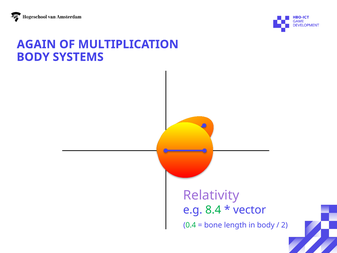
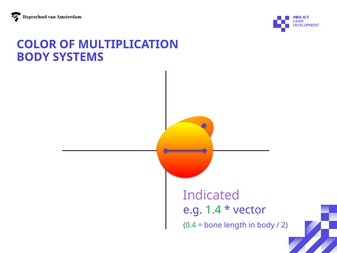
AGAIN: AGAIN -> COLOR
Relativity: Relativity -> Indicated
8.4: 8.4 -> 1.4
